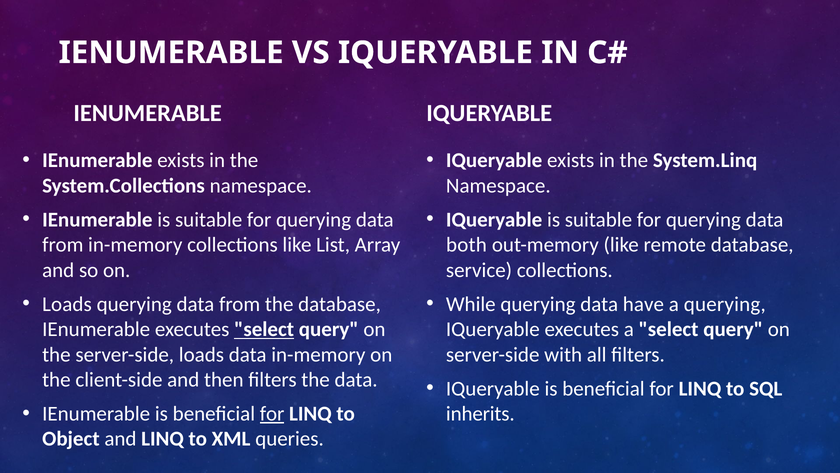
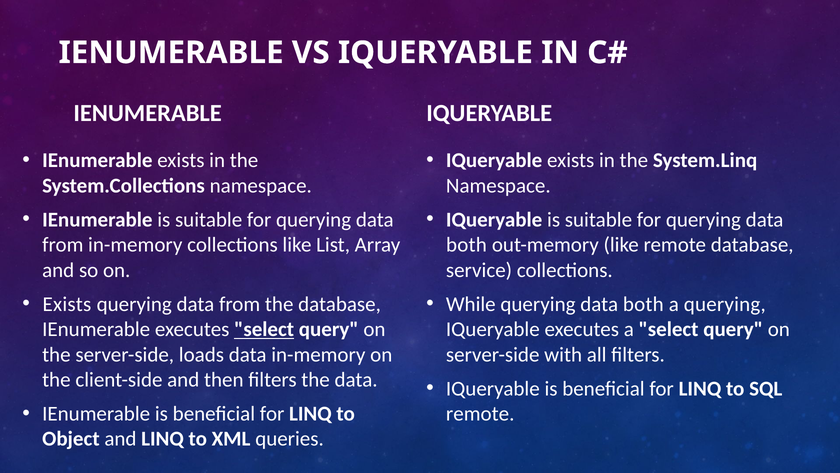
Loads at (67, 304): Loads -> Exists
While querying data have: have -> both
for at (272, 413) underline: present -> none
inherits at (480, 413): inherits -> remote
